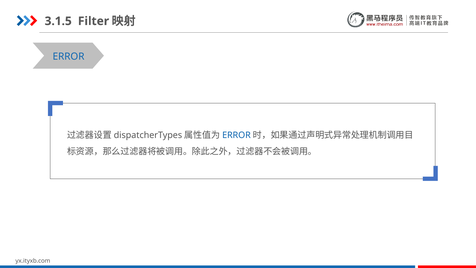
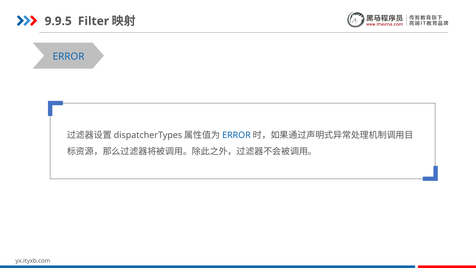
3.1.5: 3.1.5 -> 9.9.5
